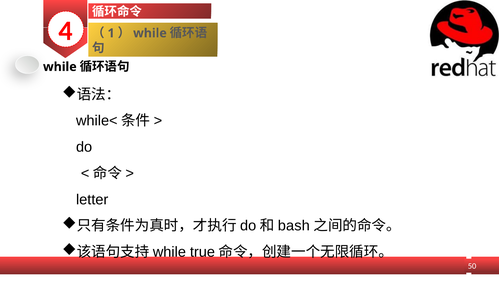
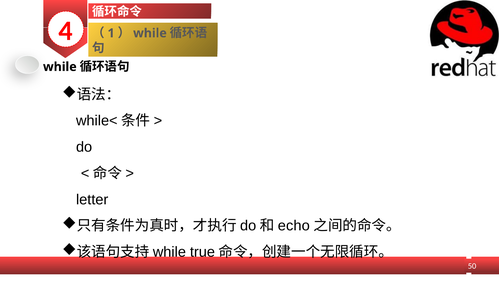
bash: bash -> echo
